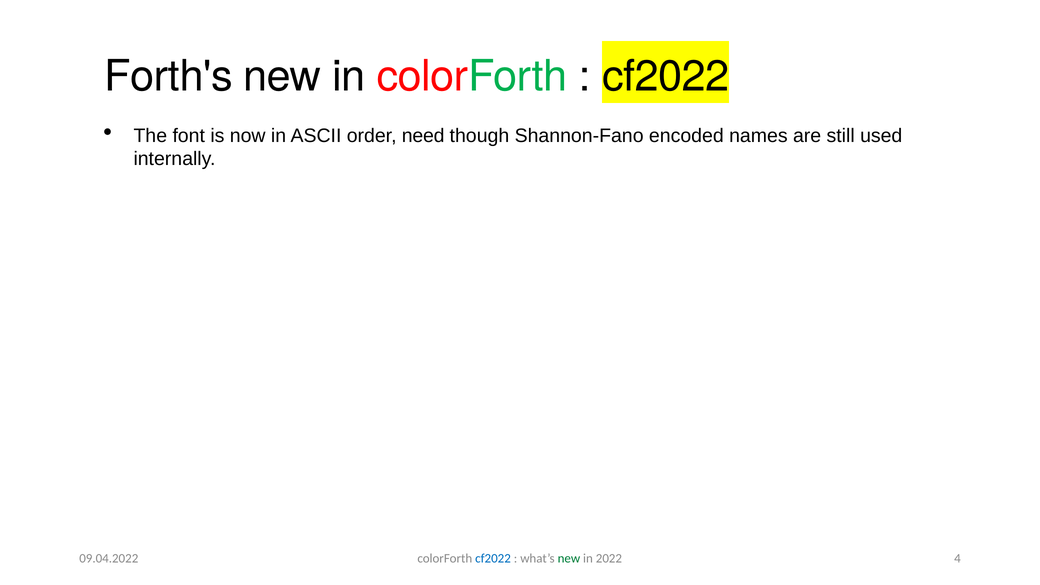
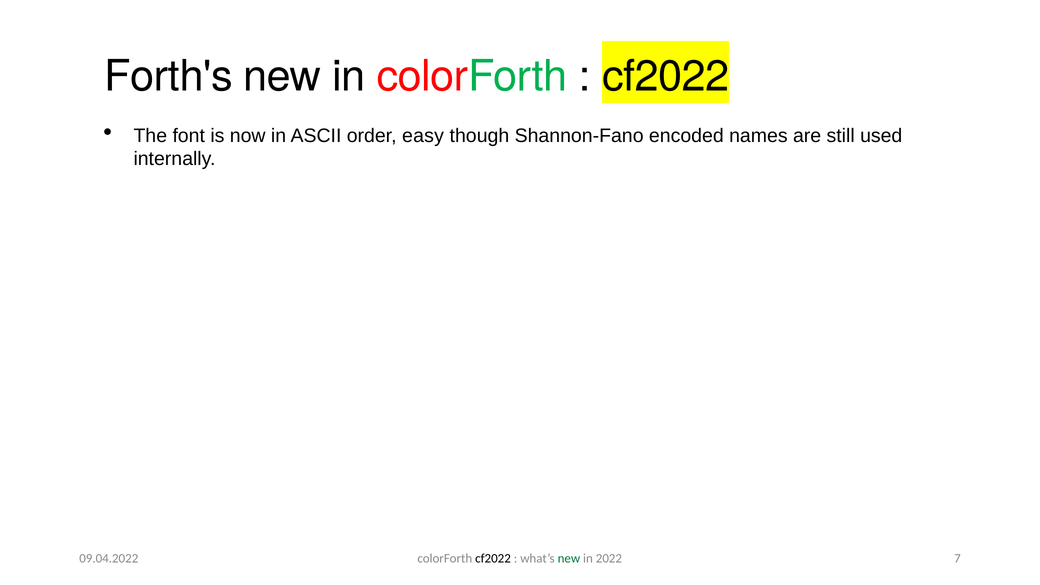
need: need -> easy
cf2022 at (493, 559) colour: blue -> black
4: 4 -> 7
